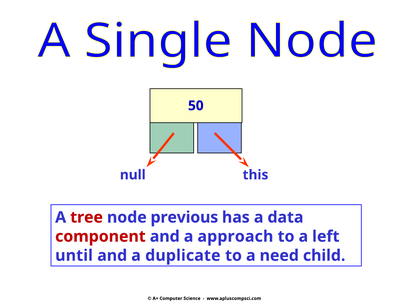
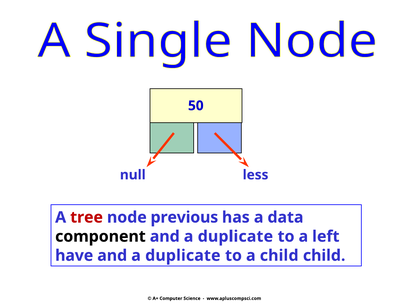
this: this -> less
component colour: red -> black
approach at (235, 236): approach -> duplicate
until: until -> have
a need: need -> child
